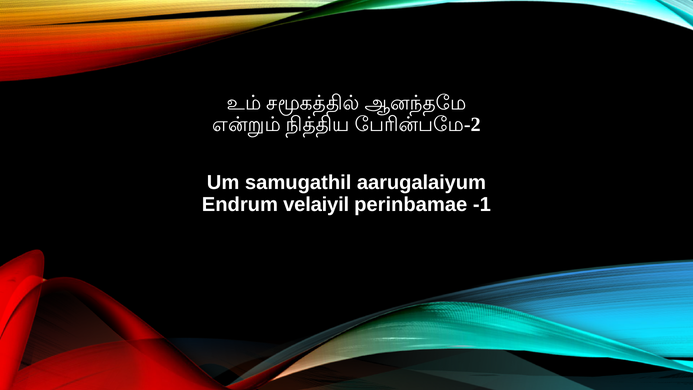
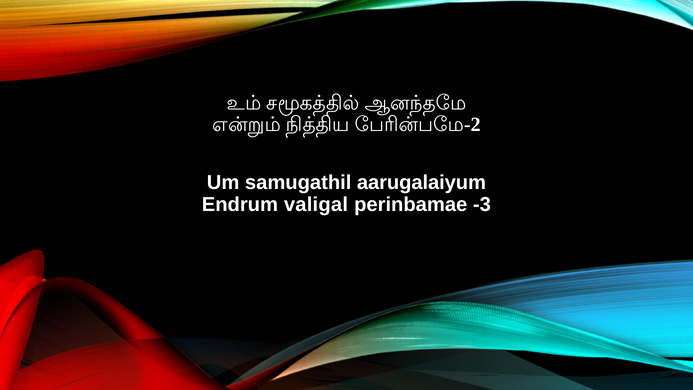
velaiyil: velaiyil -> valigal
-1: -1 -> -3
